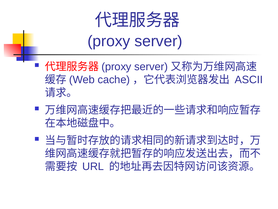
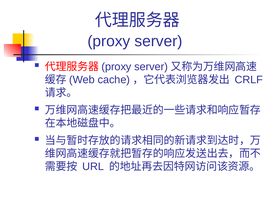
ASCII: ASCII -> CRLF
